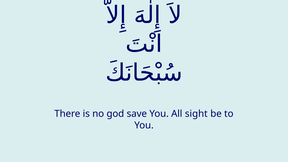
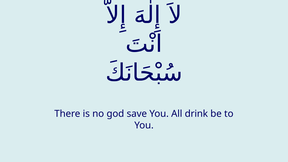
sight: sight -> drink
